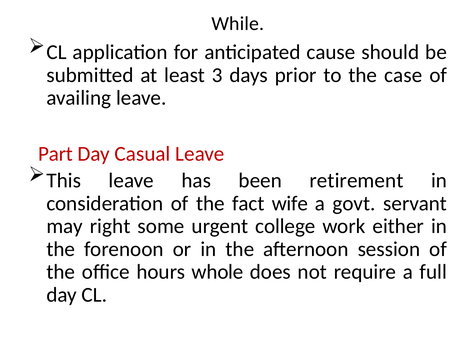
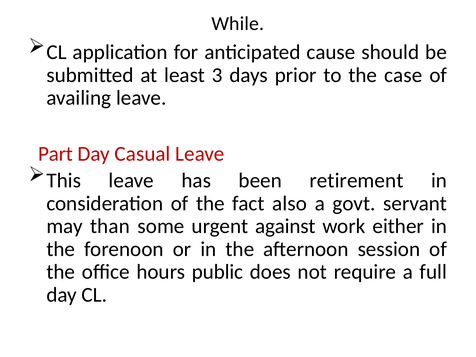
wife: wife -> also
right: right -> than
college: college -> against
whole: whole -> public
